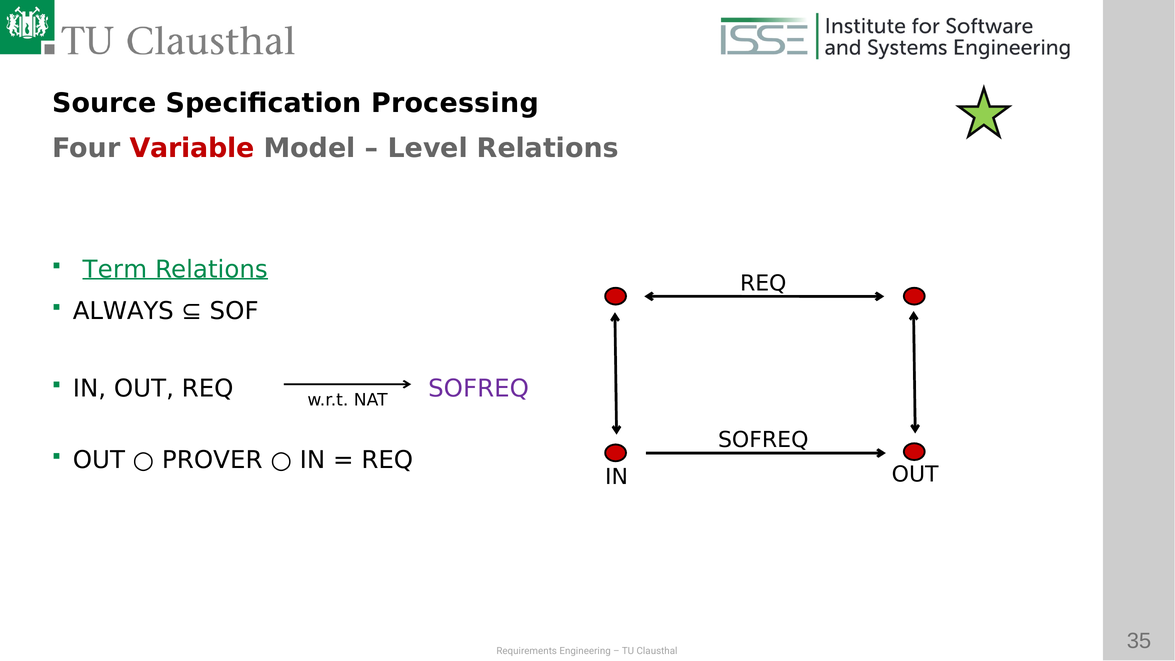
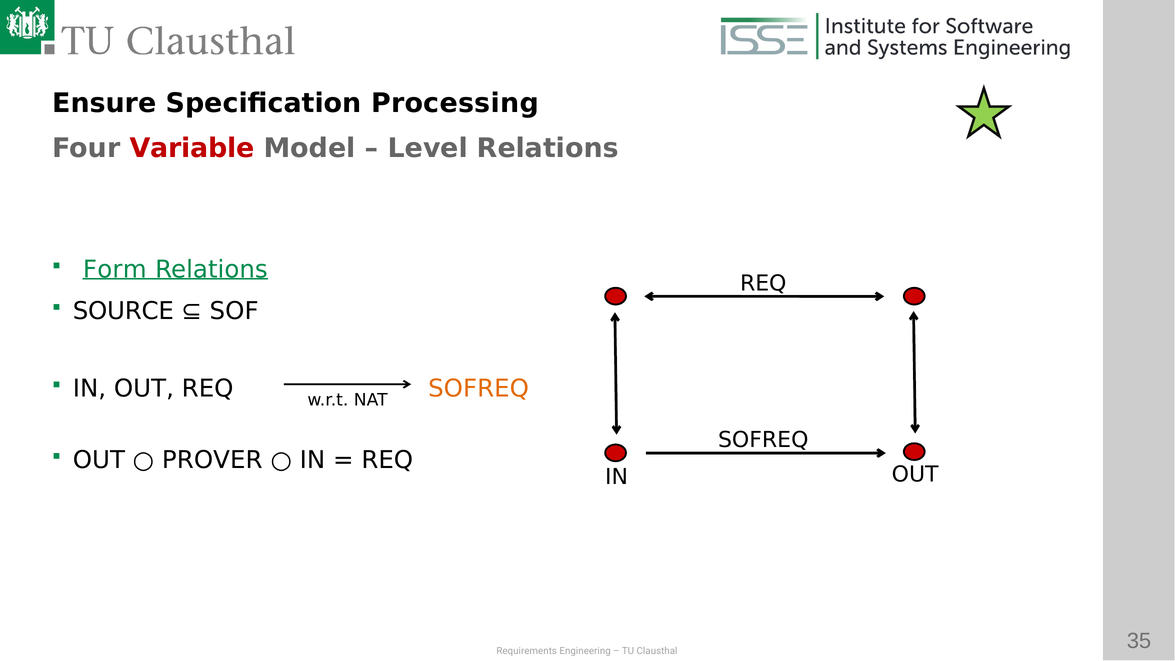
Source: Source -> Ensure
Term: Term -> Form
ALWAYS: ALWAYS -> SOURCE
SOFREQ at (479, 389) colour: purple -> orange
